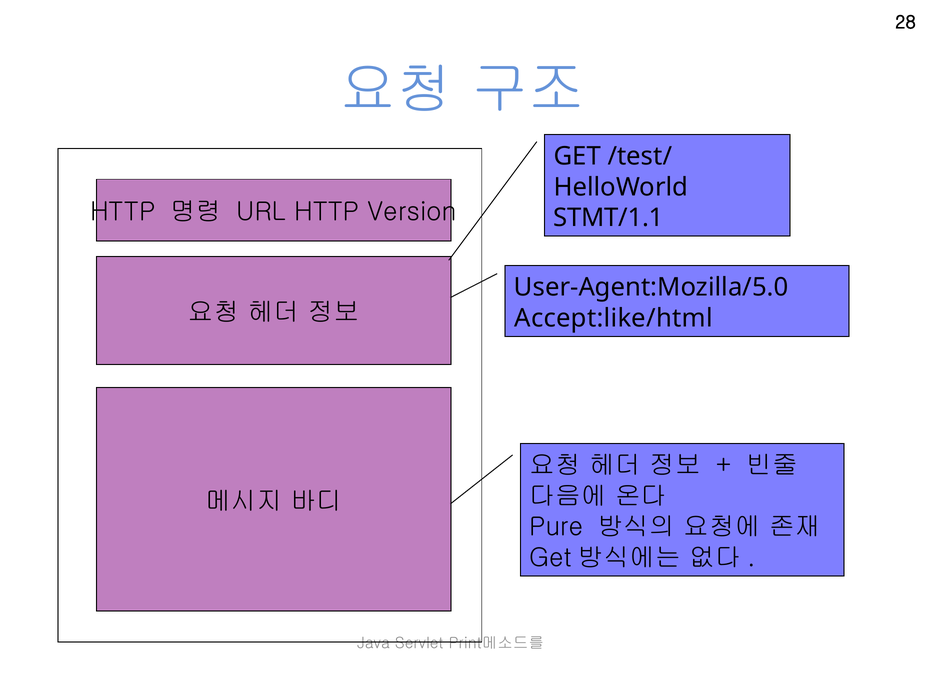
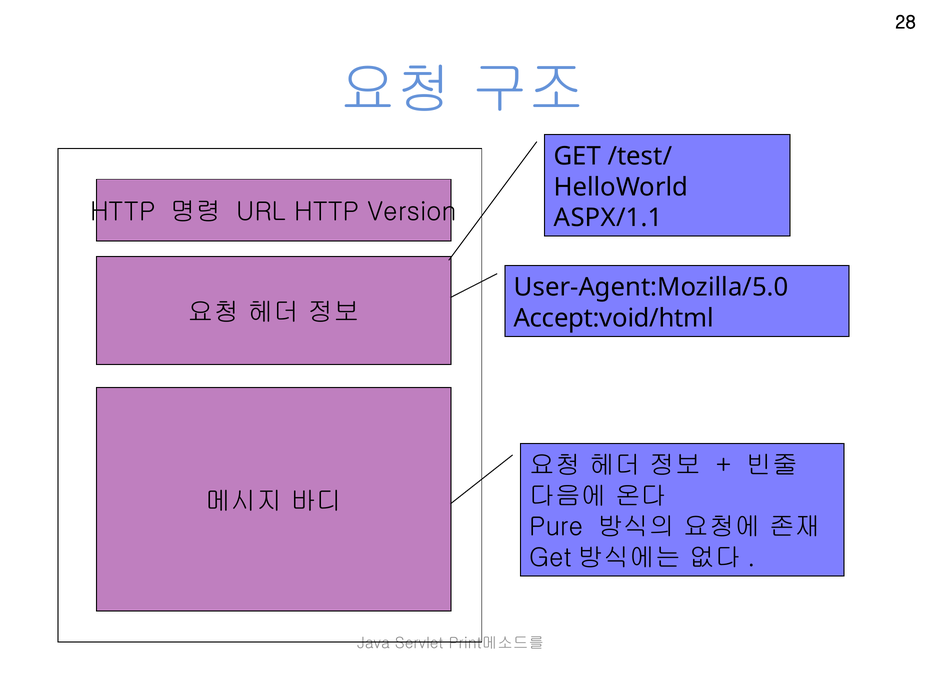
STMT/1.1: STMT/1.1 -> ASPX/1.1
Accept:like/html: Accept:like/html -> Accept:void/html
